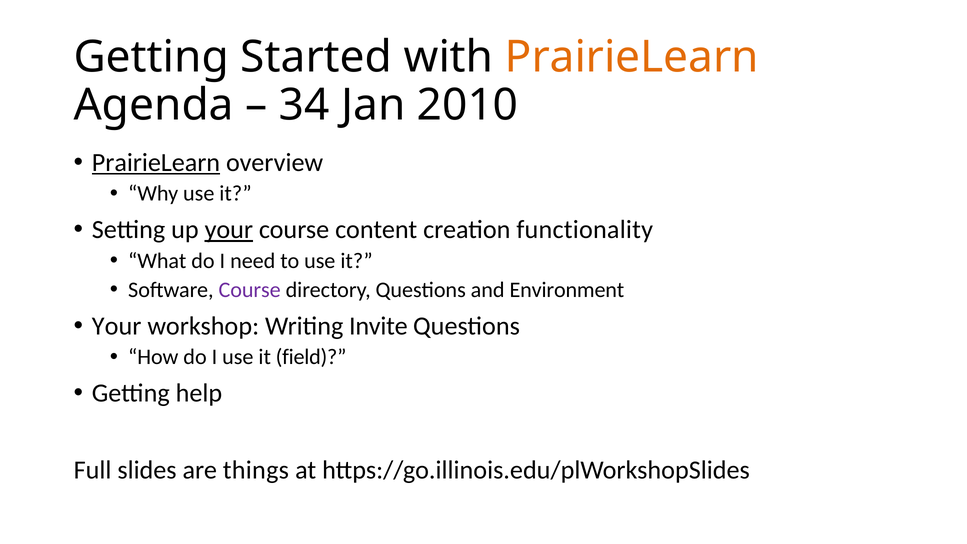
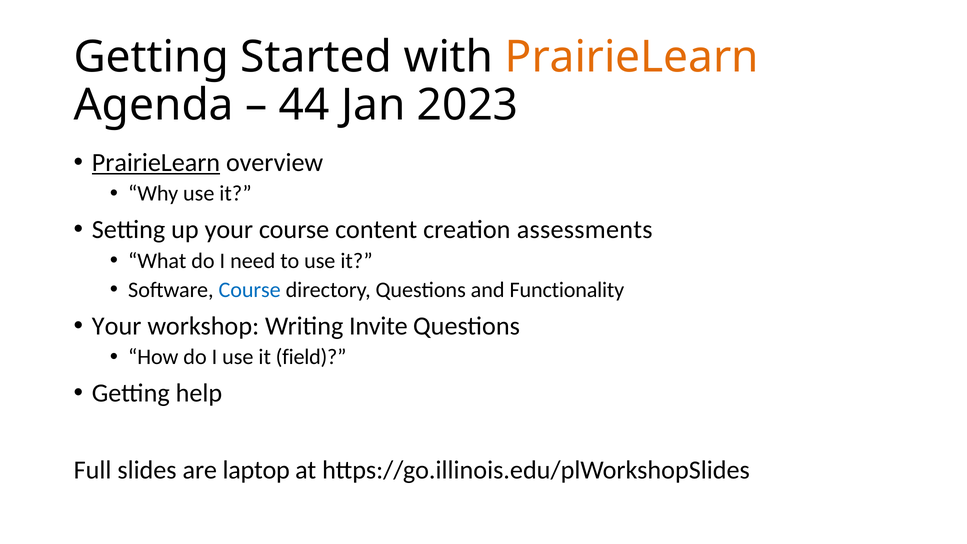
34: 34 -> 44
2010: 2010 -> 2023
your at (229, 230) underline: present -> none
functionality: functionality -> assessments
Course at (250, 290) colour: purple -> blue
Environment: Environment -> Functionality
things: things -> laptop
